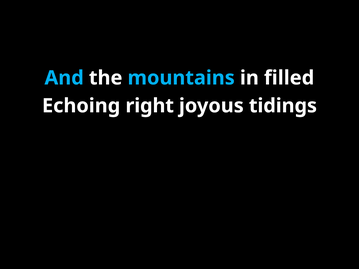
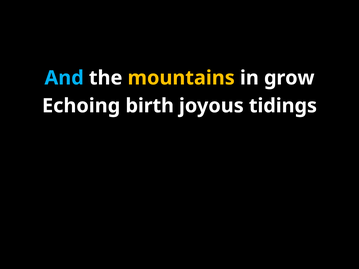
mountains colour: light blue -> yellow
filled: filled -> grow
right: right -> birth
